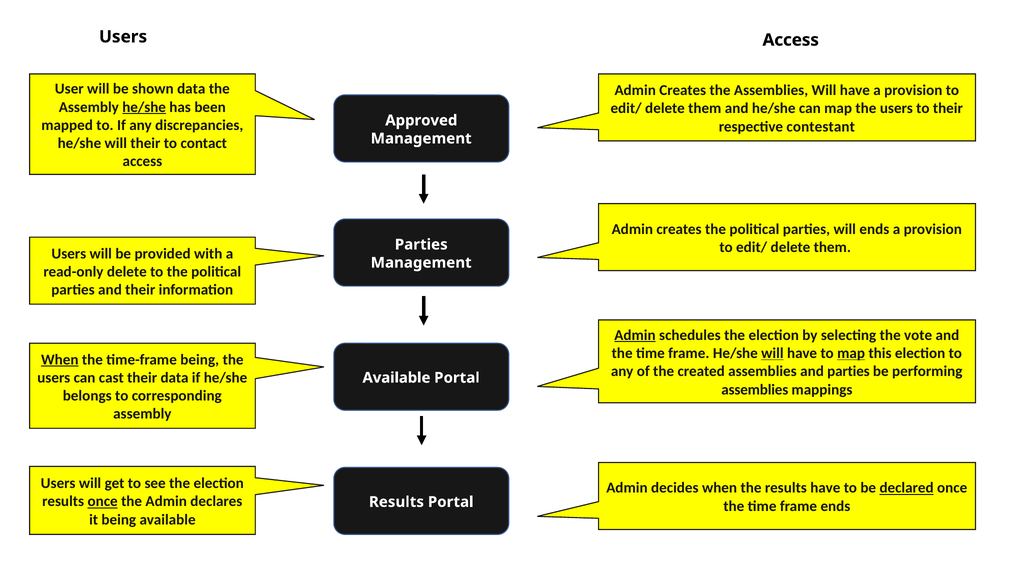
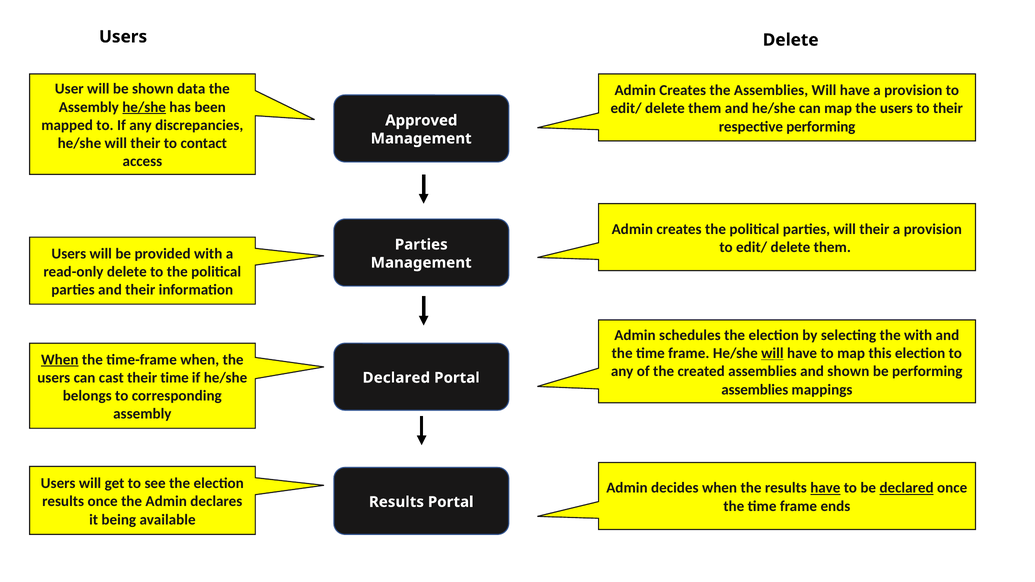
Users Access: Access -> Delete
respective contestant: contestant -> performing
parties will ends: ends -> their
Admin at (635, 335) underline: present -> none
the vote: vote -> with
map at (851, 353) underline: present -> none
time-frame being: being -> when
and parties: parties -> shown
their data: data -> time
Available at (396, 378): Available -> Declared
have at (825, 488) underline: none -> present
once at (103, 502) underline: present -> none
